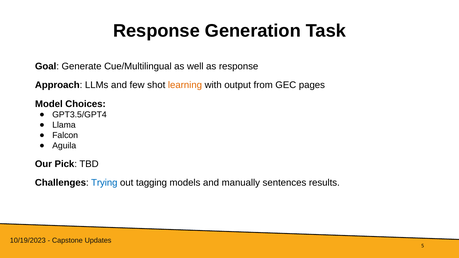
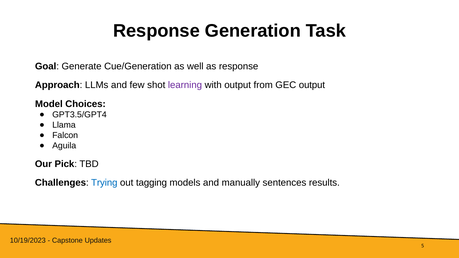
Cue/Multilingual: Cue/Multilingual -> Cue/Generation
learning colour: orange -> purple
GEC pages: pages -> output
